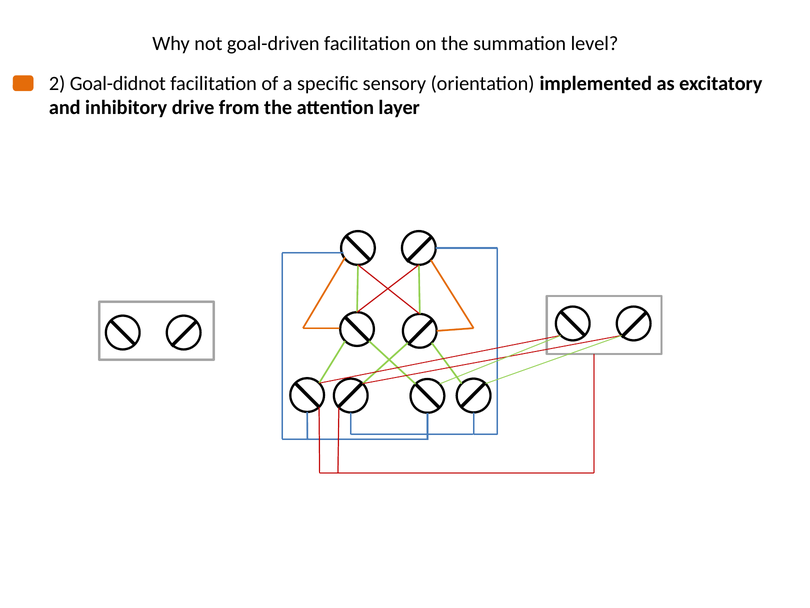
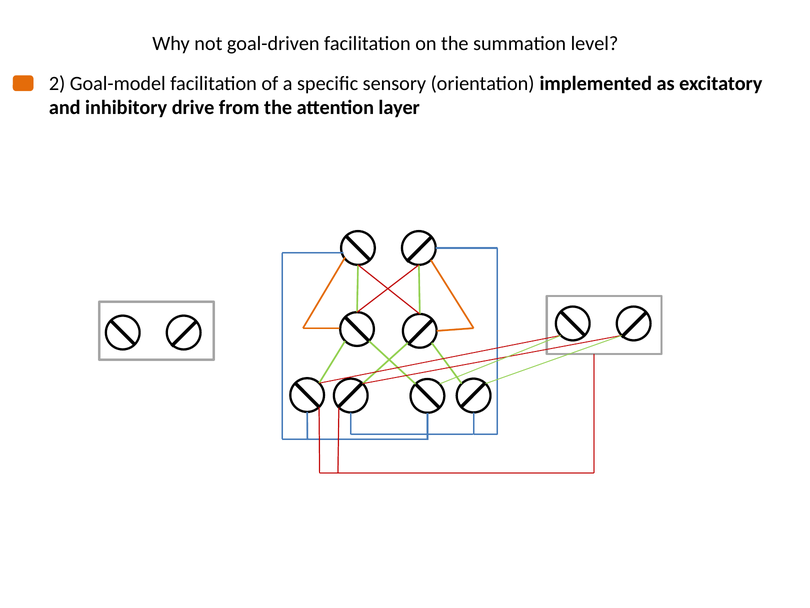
Goal-didnot: Goal-didnot -> Goal-model
